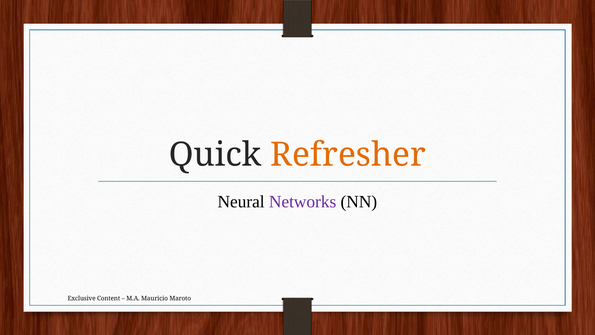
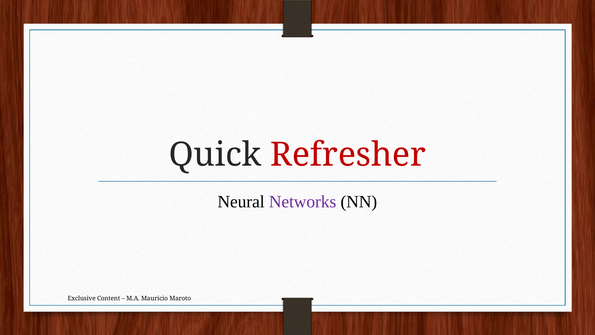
Refresher colour: orange -> red
